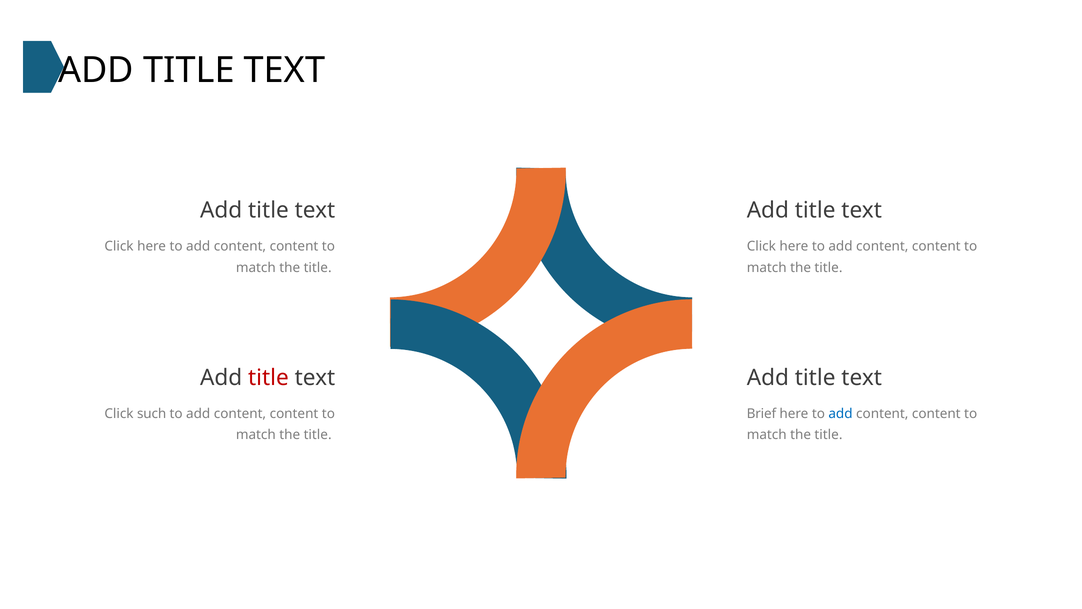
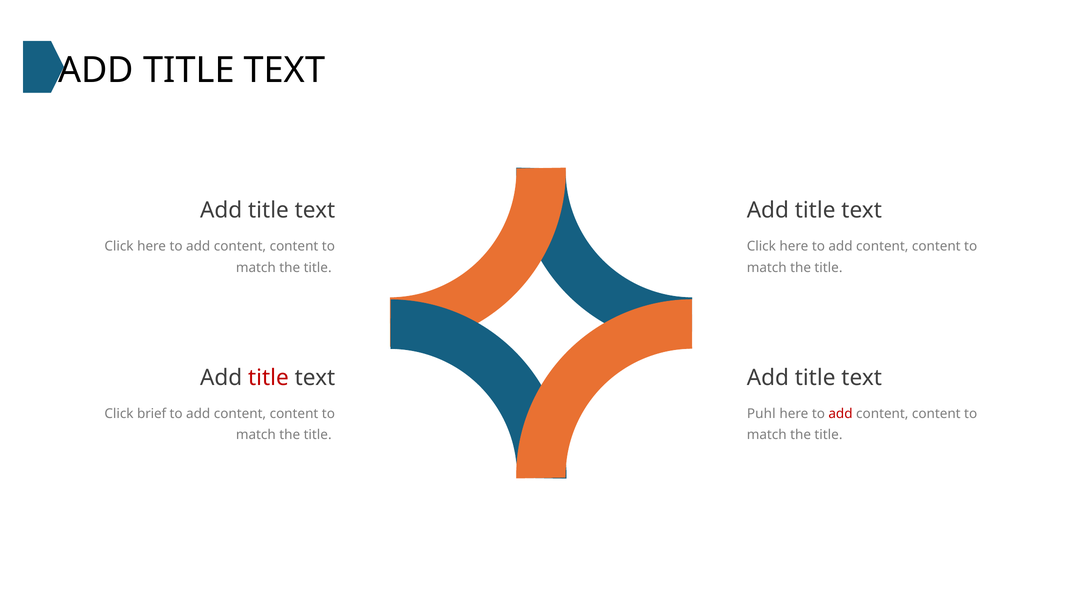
such: such -> brief
Brief: Brief -> Puhl
add at (840, 413) colour: blue -> red
